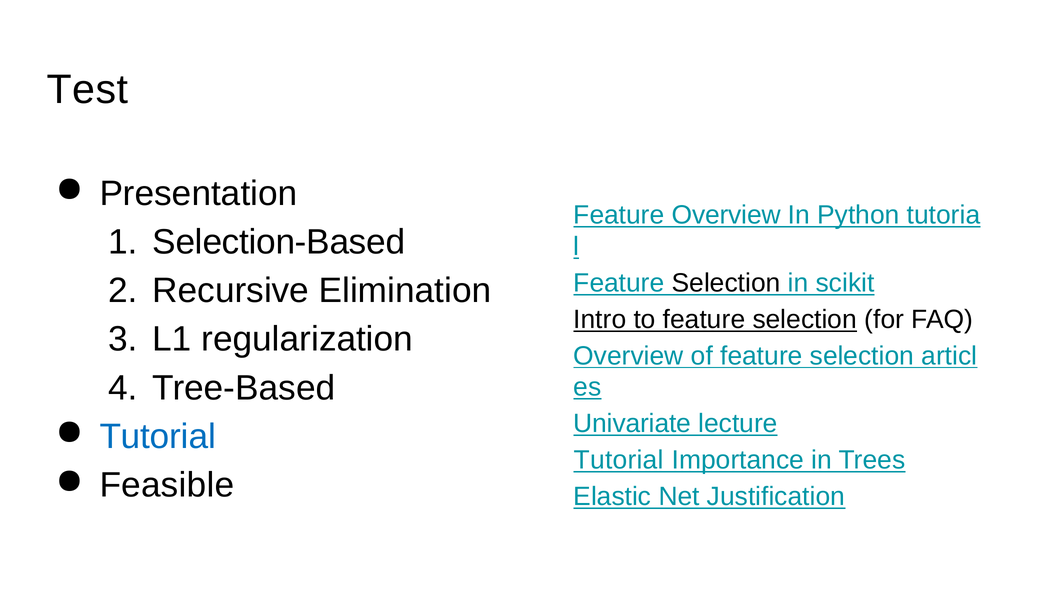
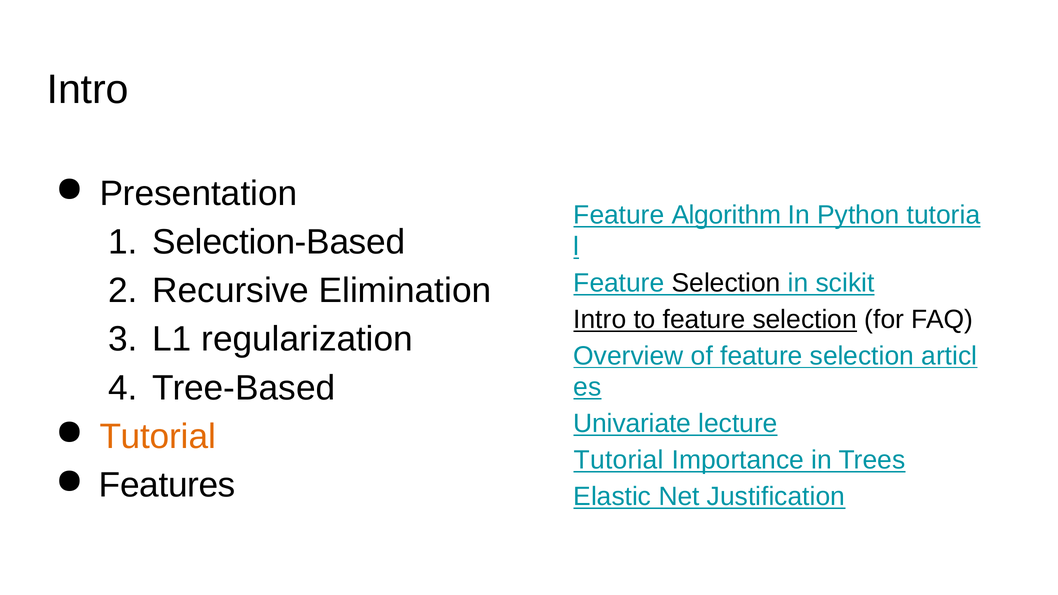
Test at (87, 90): Test -> Intro
Feature Overview: Overview -> Algorithm
Tutorial at (158, 437) colour: blue -> orange
Feasible: Feasible -> Features
